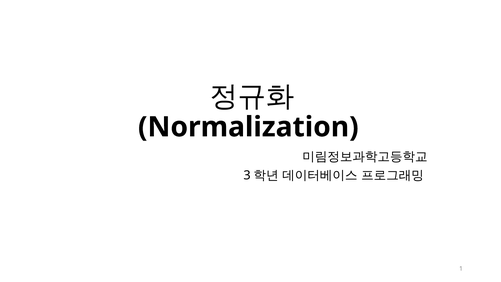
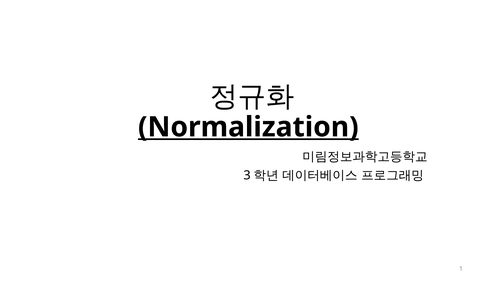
Normalization underline: none -> present
